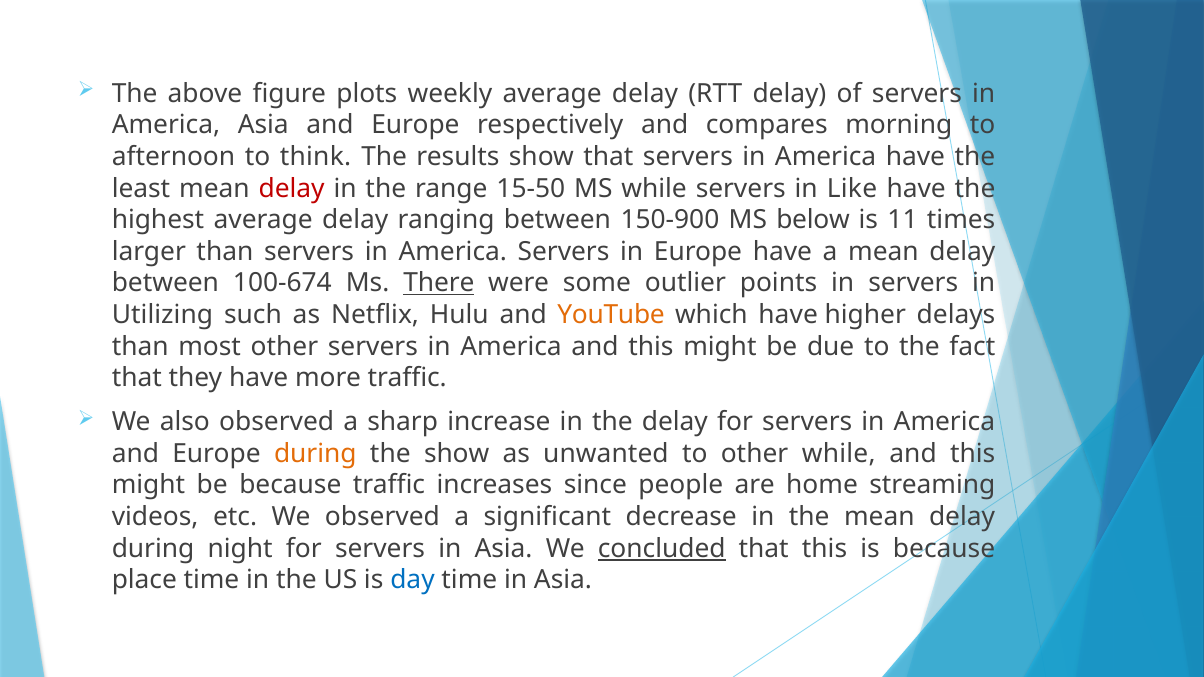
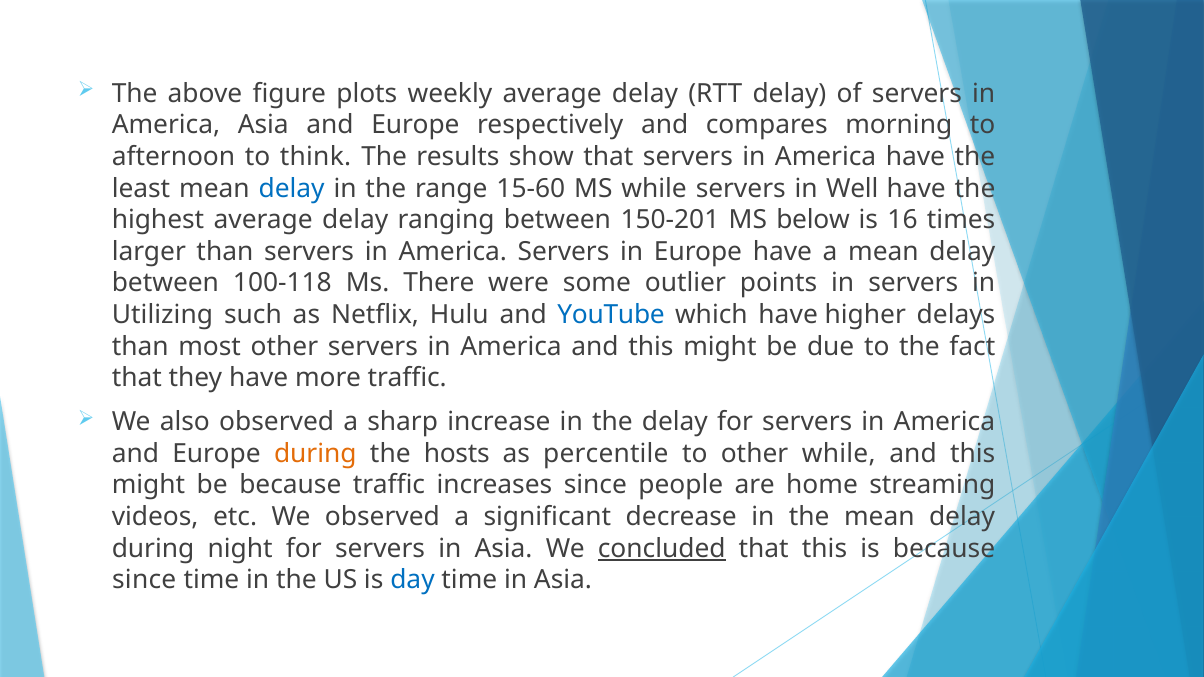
delay at (292, 188) colour: red -> blue
15-50: 15-50 -> 15-60
Like: Like -> Well
150-900: 150-900 -> 150-201
11: 11 -> 16
100-674: 100-674 -> 100-118
There underline: present -> none
YouTube colour: orange -> blue
the show: show -> hosts
unwanted: unwanted -> percentile
place at (144, 580): place -> since
